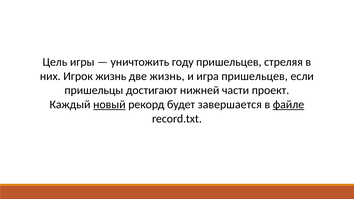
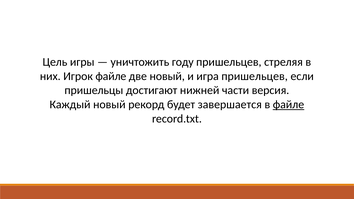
Игрок жизнь: жизнь -> файле
две жизнь: жизнь -> новый
проект: проект -> версия
новый at (109, 105) underline: present -> none
